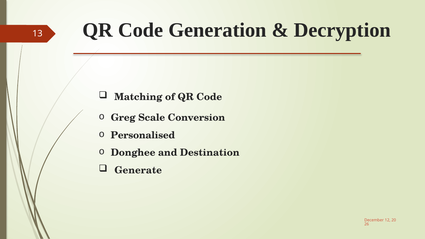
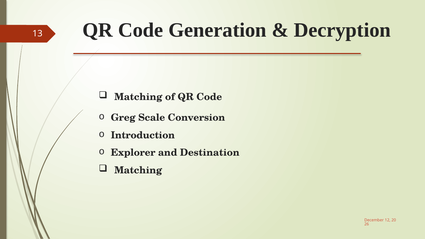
Personalised: Personalised -> Introduction
Donghee: Donghee -> Explorer
Generate at (138, 170): Generate -> Matching
